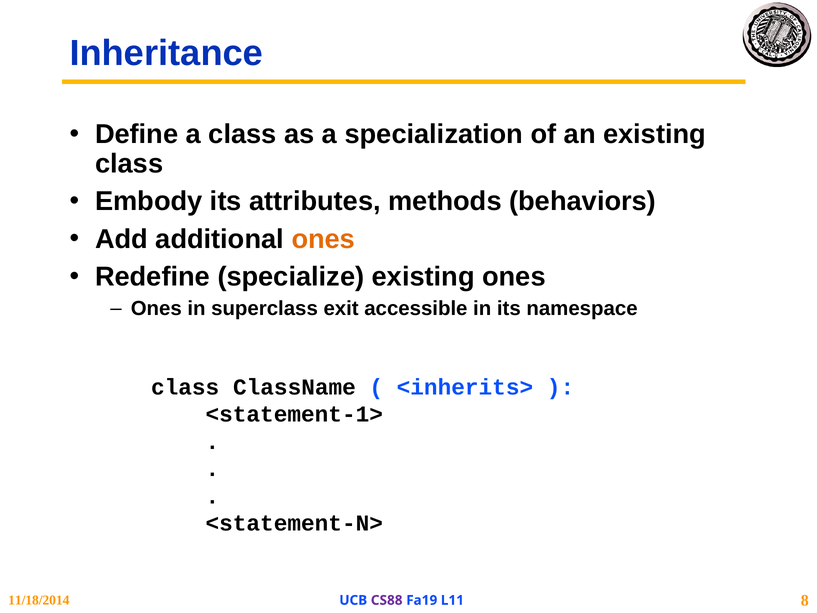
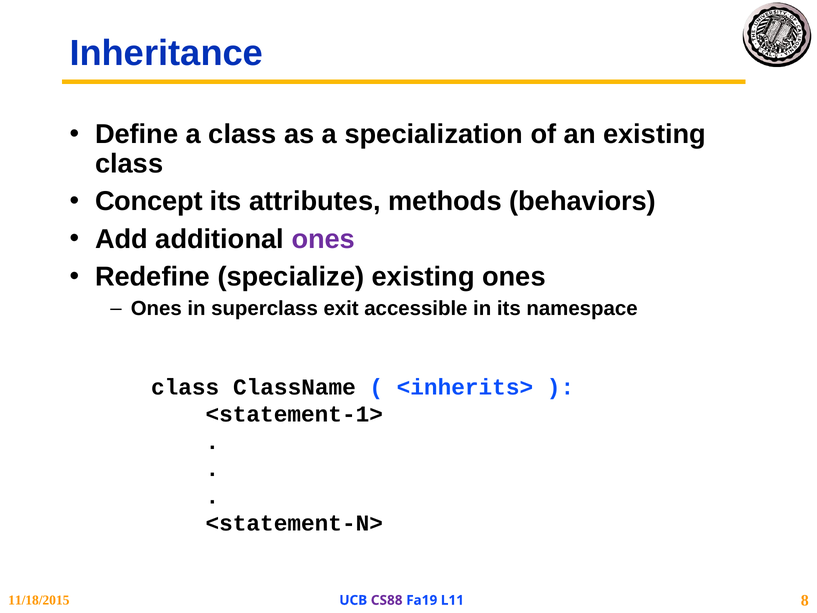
Embody: Embody -> Concept
ones at (323, 239) colour: orange -> purple
11/18/2014: 11/18/2014 -> 11/18/2015
